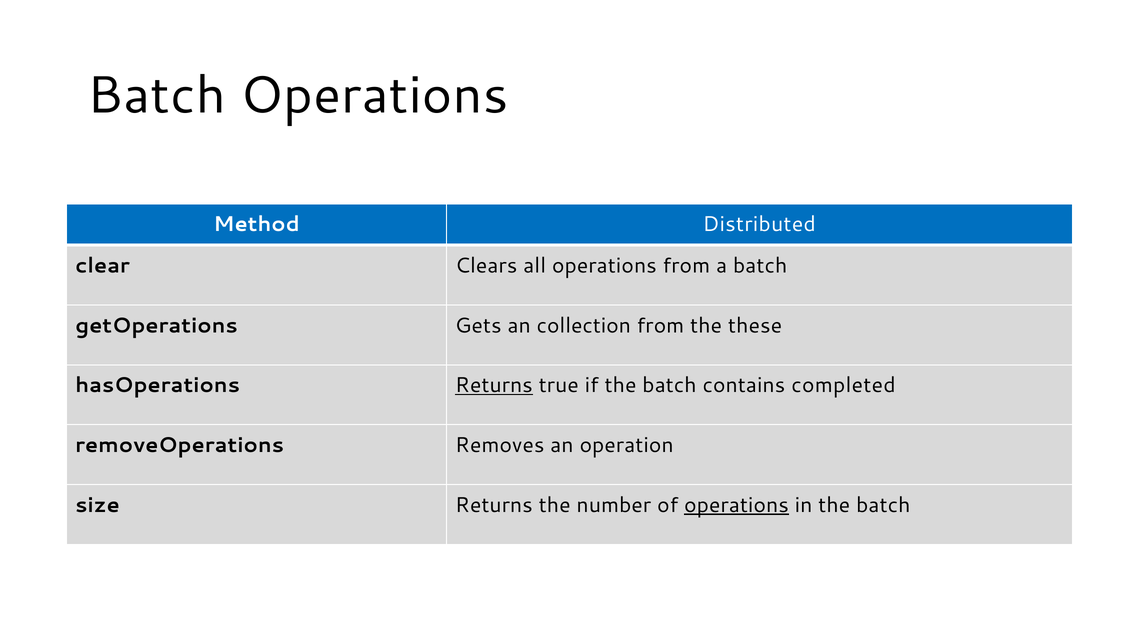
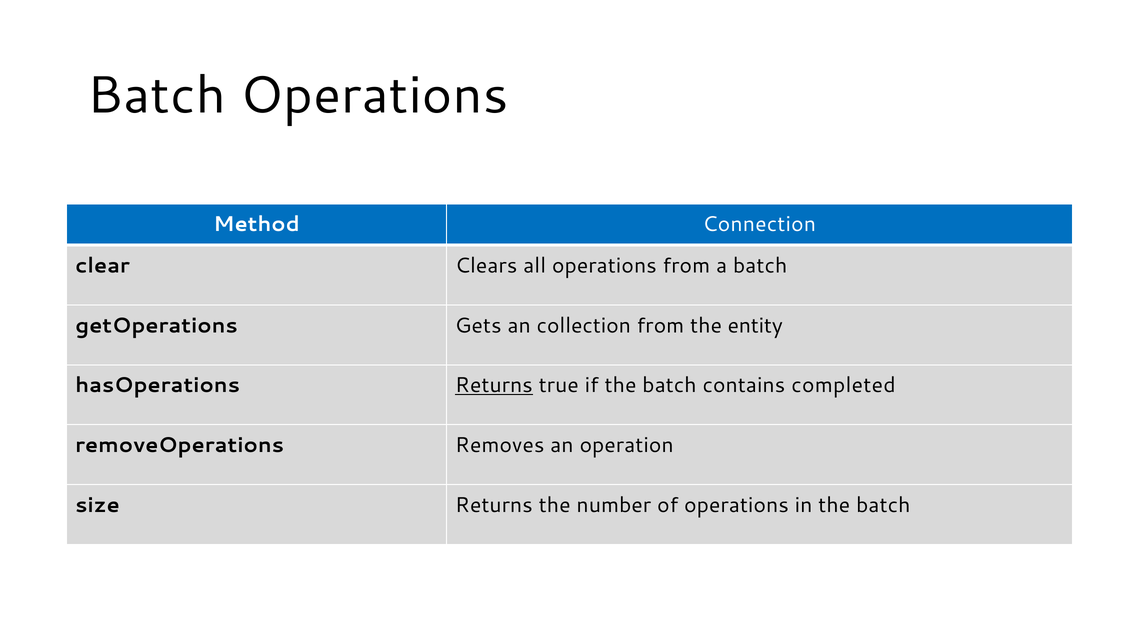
Distributed: Distributed -> Connection
these: these -> entity
operations at (736, 505) underline: present -> none
